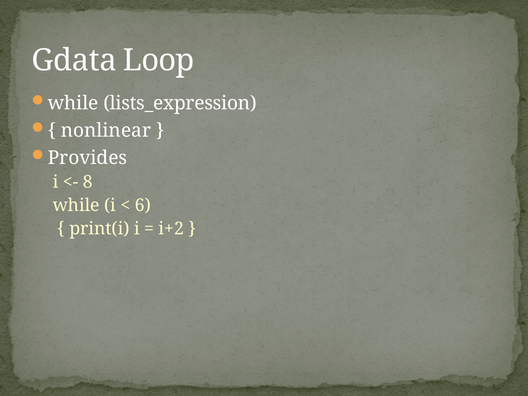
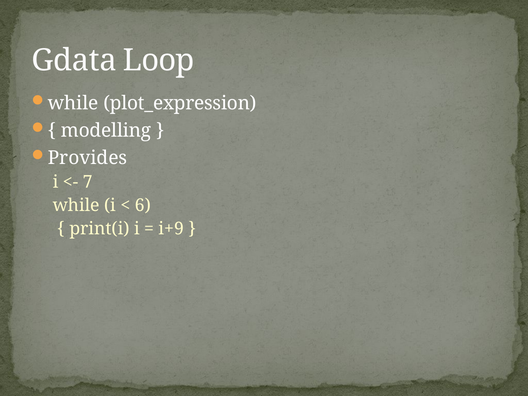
lists_expression: lists_expression -> plot_expression
nonlinear: nonlinear -> modelling
8: 8 -> 7
i+2: i+2 -> i+9
